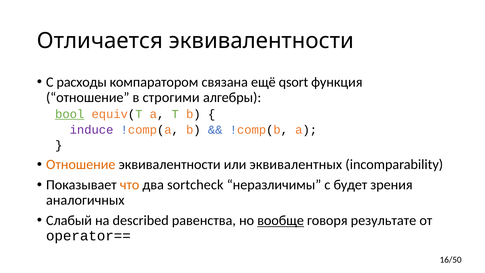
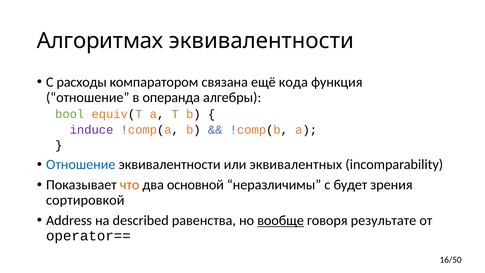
Отличается: Отличается -> Алгоритмах
qsort: qsort -> кода
строгими: строгими -> операнда
bool underline: present -> none
Отношение at (81, 164) colour: orange -> blue
sortcheck: sortcheck -> основной
аналогичных: аналогичных -> сортировкой
Слабый: Слабый -> Address
